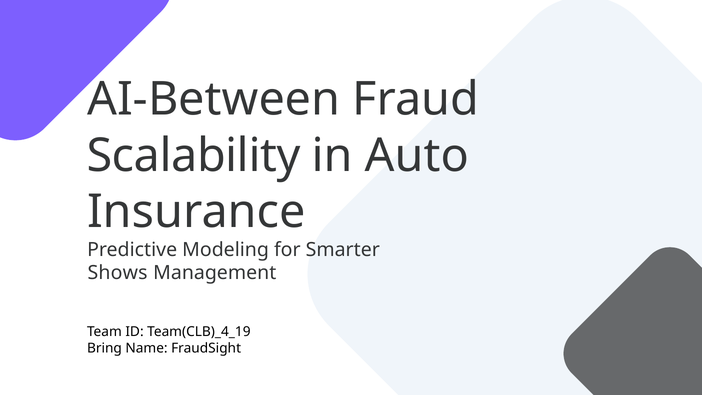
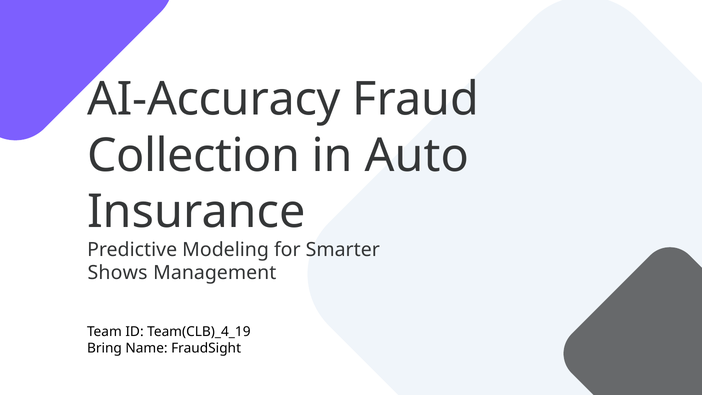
AI-Between: AI-Between -> AI-Accuracy
Scalability: Scalability -> Collection
